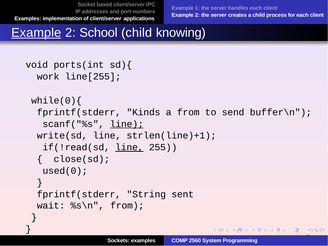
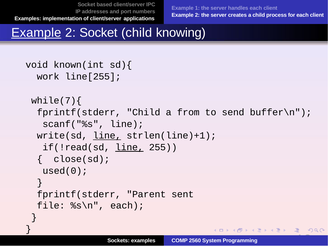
2 School: School -> Socket
ports(int: ports(int -> known(int
while(0){: while(0){ -> while(7){
fprintf(stderr Kinds: Kinds -> Child
line at (127, 124) underline: present -> none
line at (107, 136) underline: none -> present
String: String -> Parent
wait: wait -> file
%s\n from: from -> each
